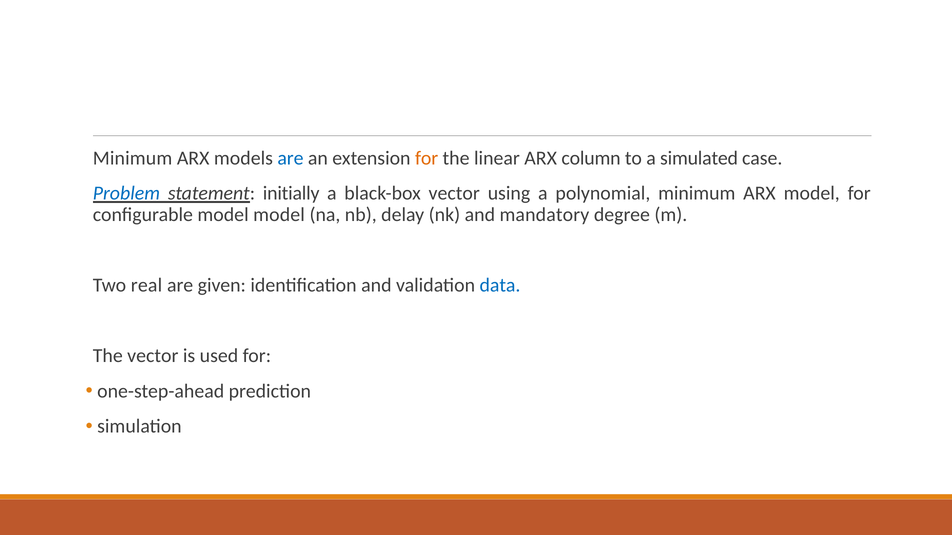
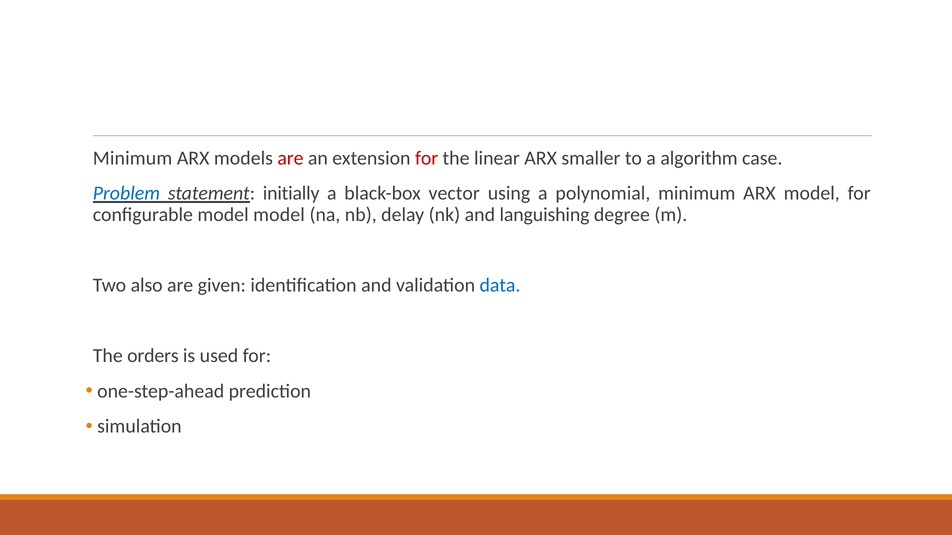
are at (290, 158) colour: blue -> red
for at (427, 158) colour: orange -> red
column: column -> smaller
simulated: simulated -> algorithm
mandatory: mandatory -> languishing
real: real -> also
The vector: vector -> orders
